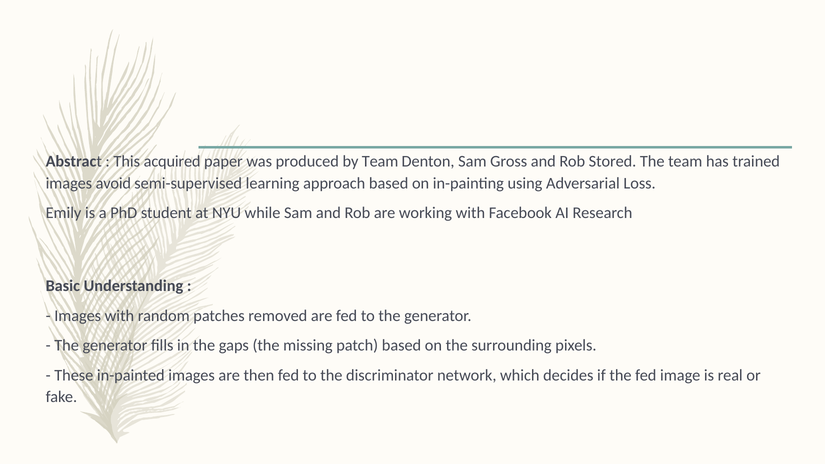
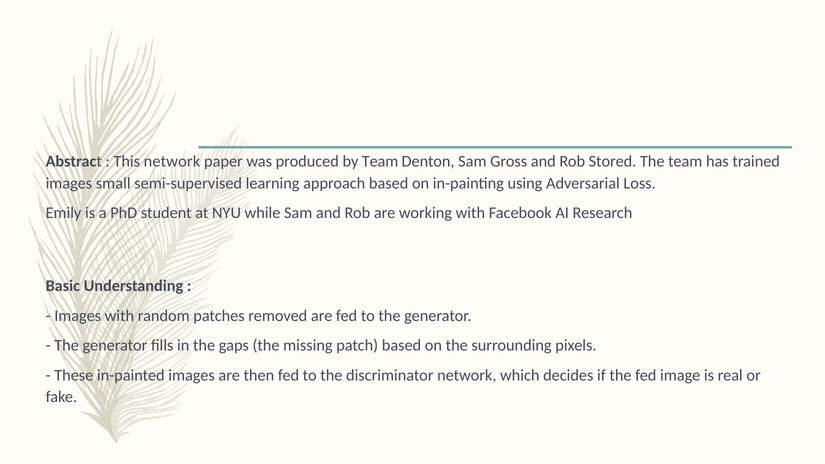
This acquired: acquired -> network
avoid: avoid -> small
